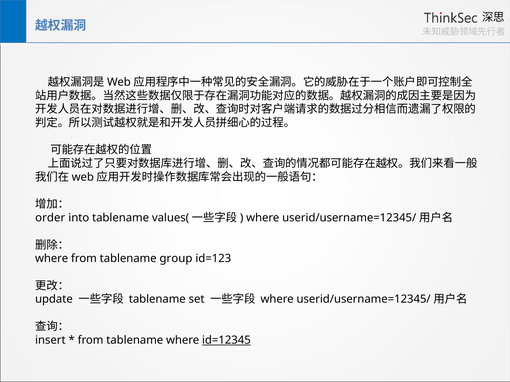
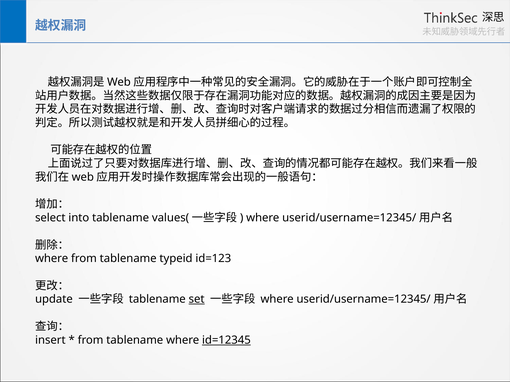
order: order -> select
group: group -> typeid
set underline: none -> present
